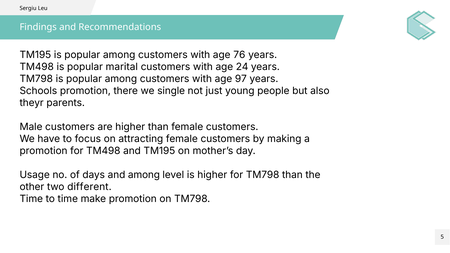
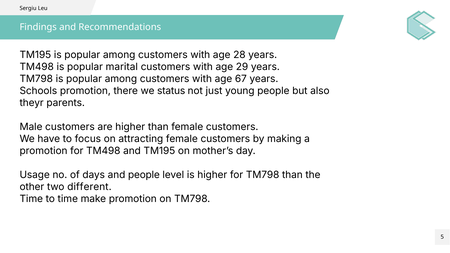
76: 76 -> 28
24: 24 -> 29
97: 97 -> 67
single: single -> status
and among: among -> people
